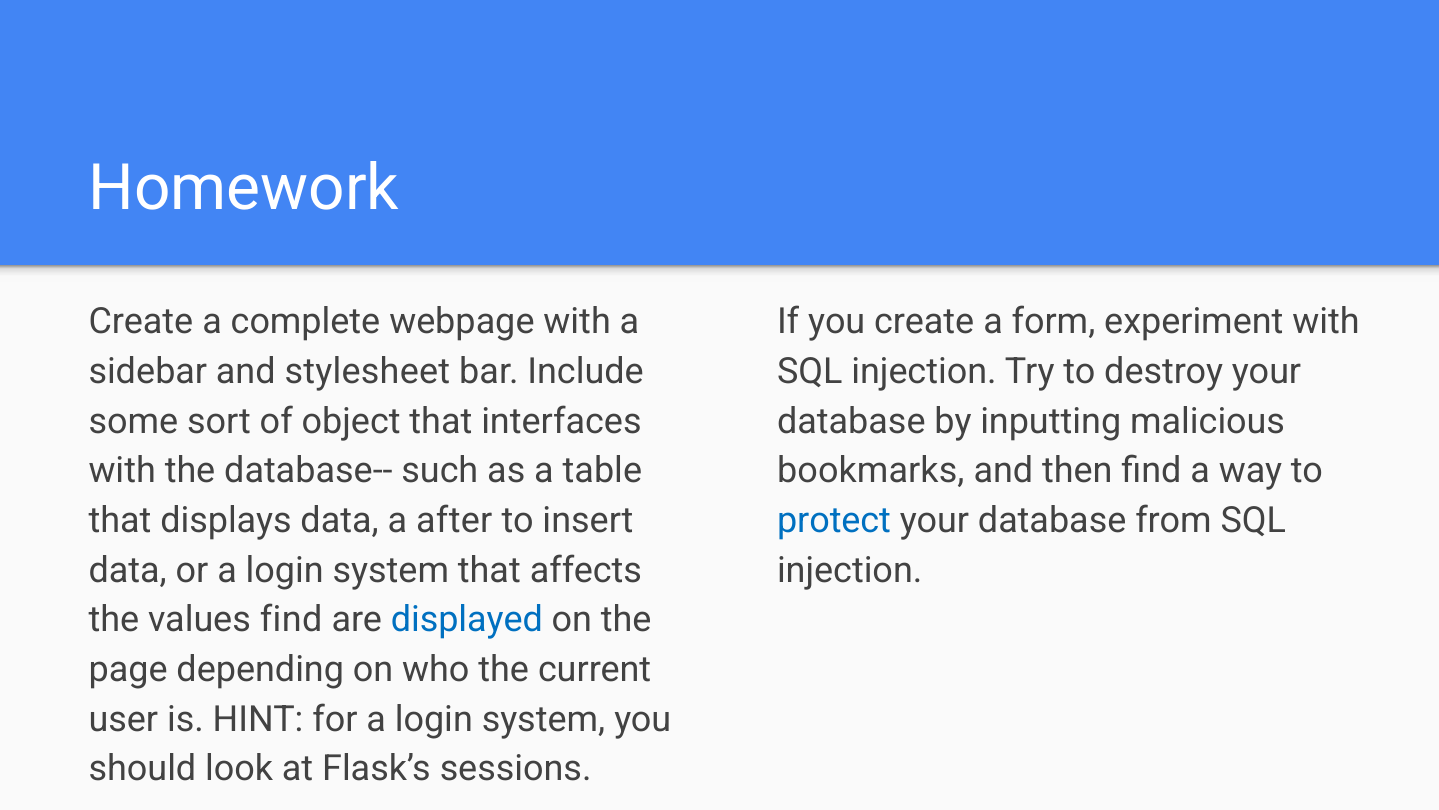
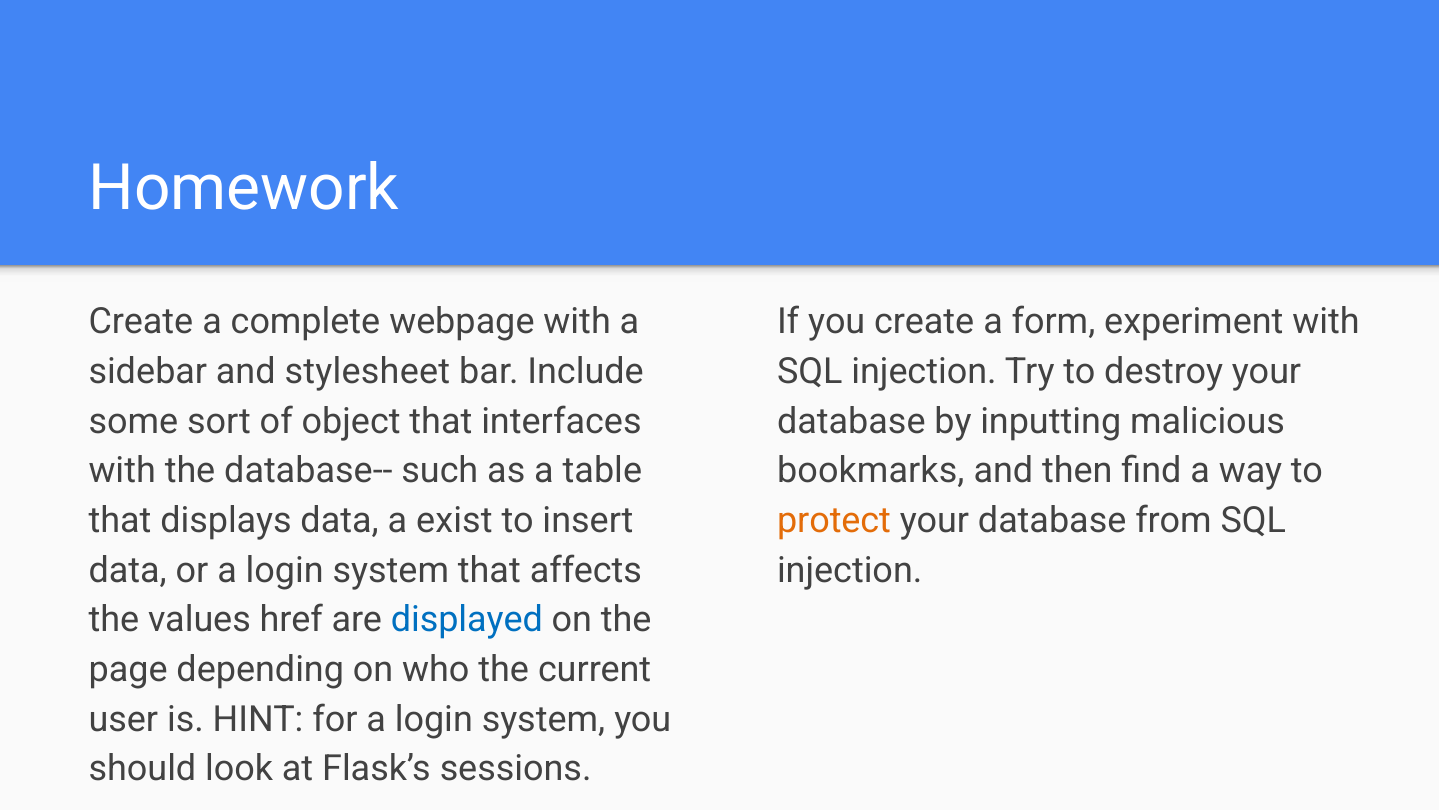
after: after -> exist
protect colour: blue -> orange
values find: find -> href
